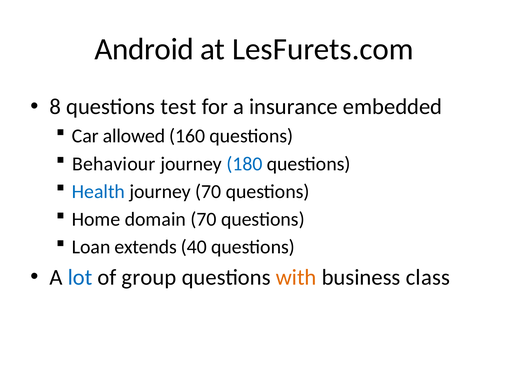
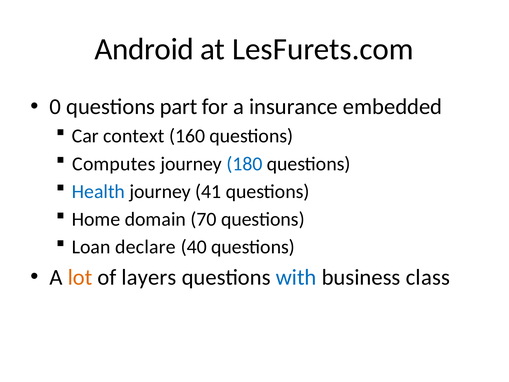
8: 8 -> 0
test: test -> part
allowed: allowed -> context
Behaviour: Behaviour -> Computes
journey 70: 70 -> 41
extends: extends -> declare
lot colour: blue -> orange
group: group -> layers
with colour: orange -> blue
